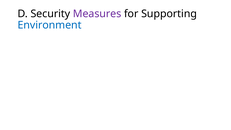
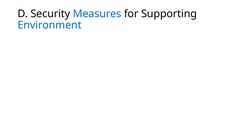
Measures colour: purple -> blue
